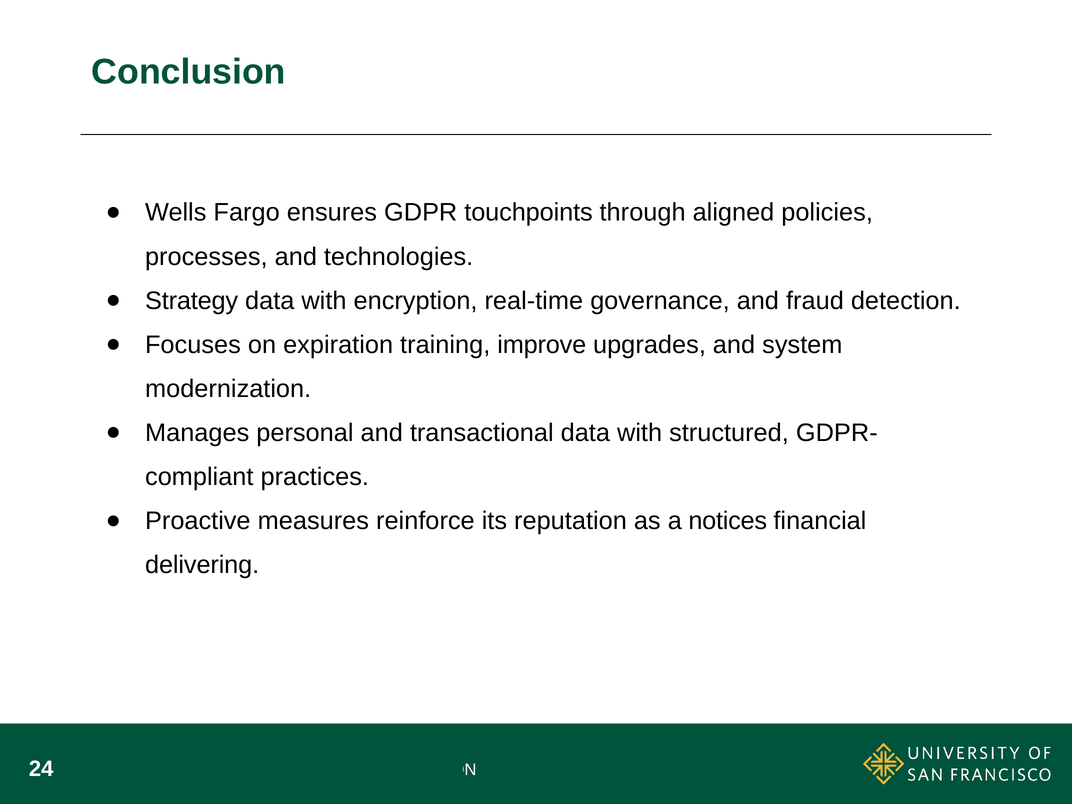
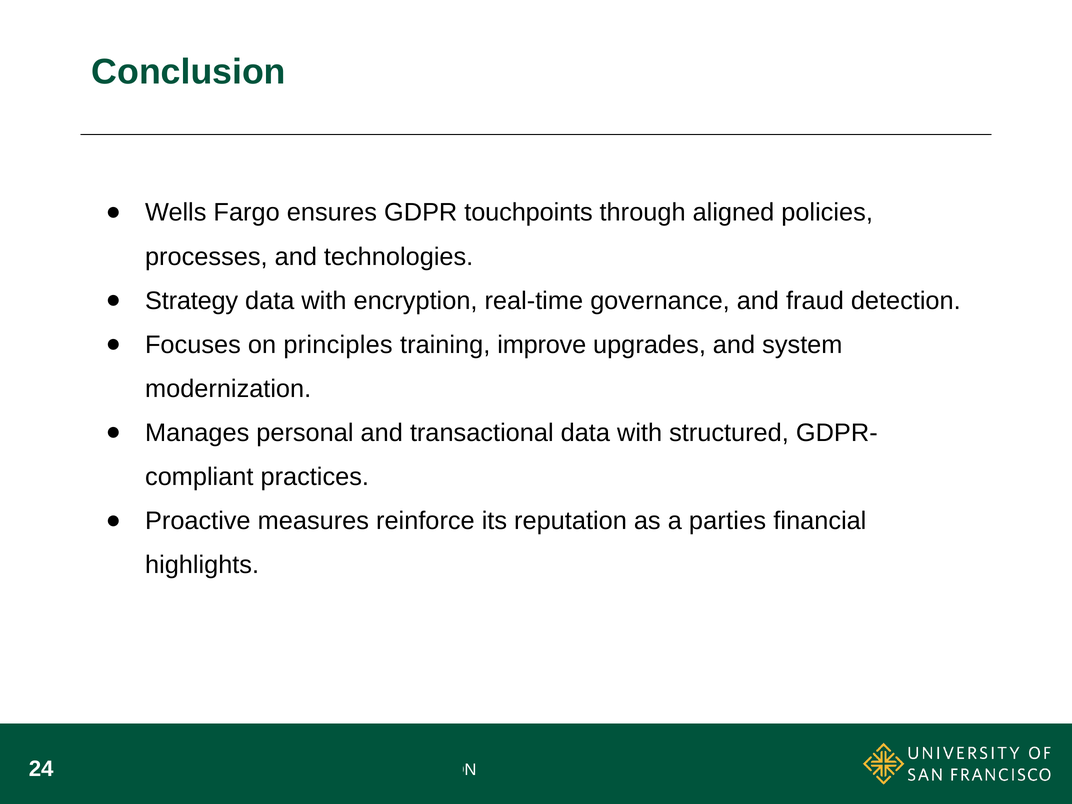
expiration: expiration -> principles
notices: notices -> parties
delivering: delivering -> highlights
